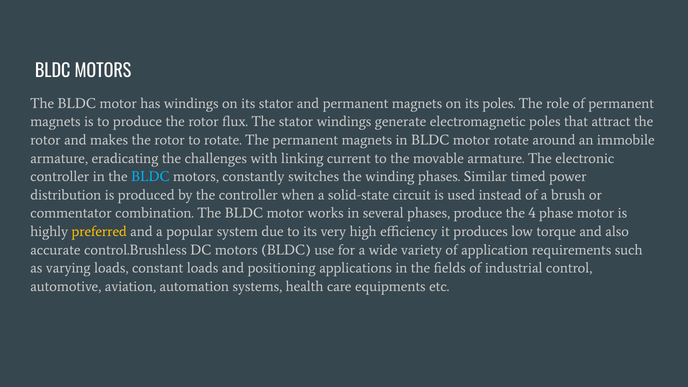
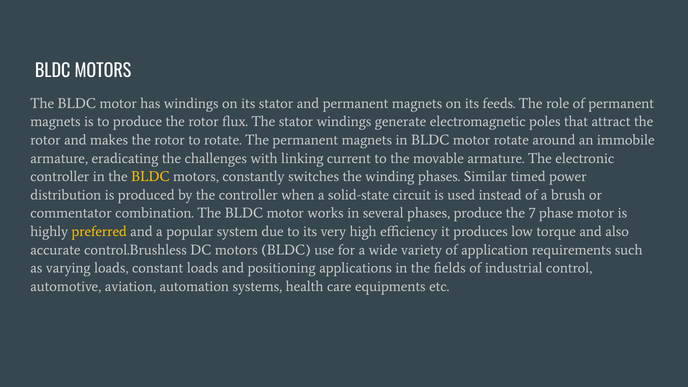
its poles: poles -> feeds
BLDC at (150, 177) colour: light blue -> yellow
4: 4 -> 7
